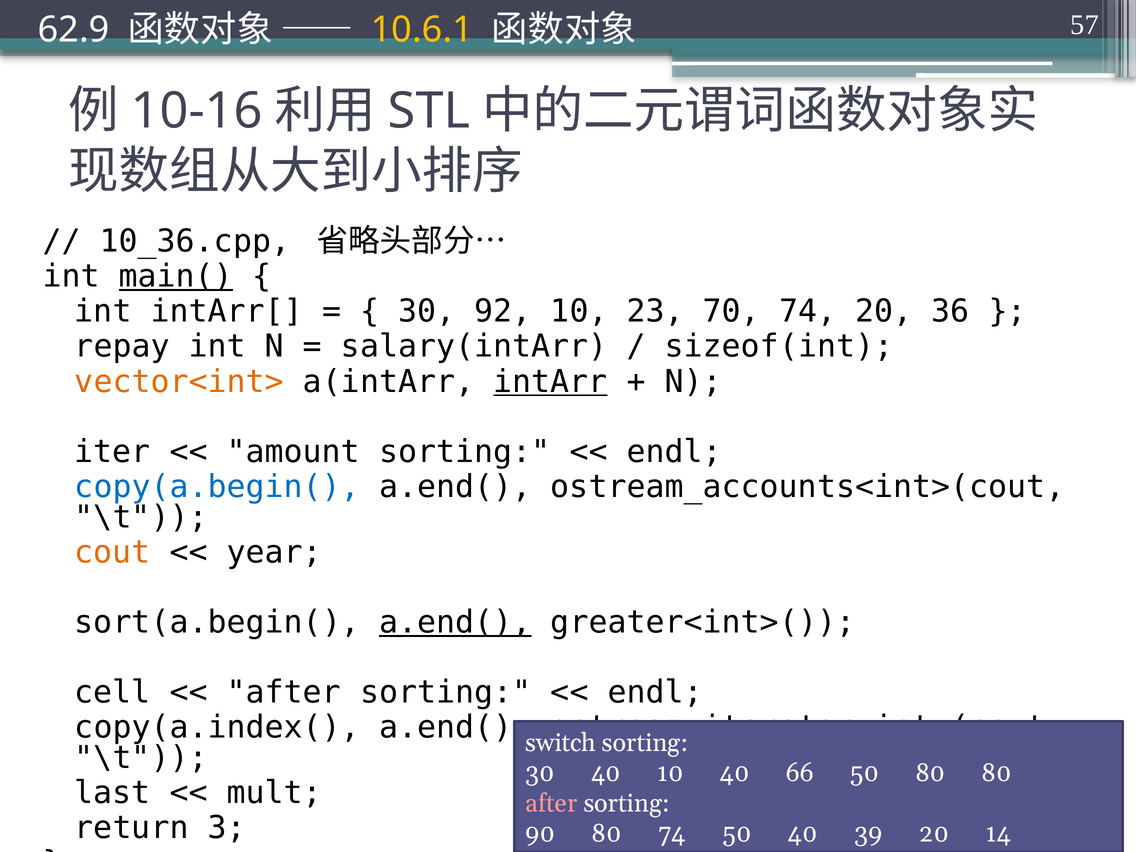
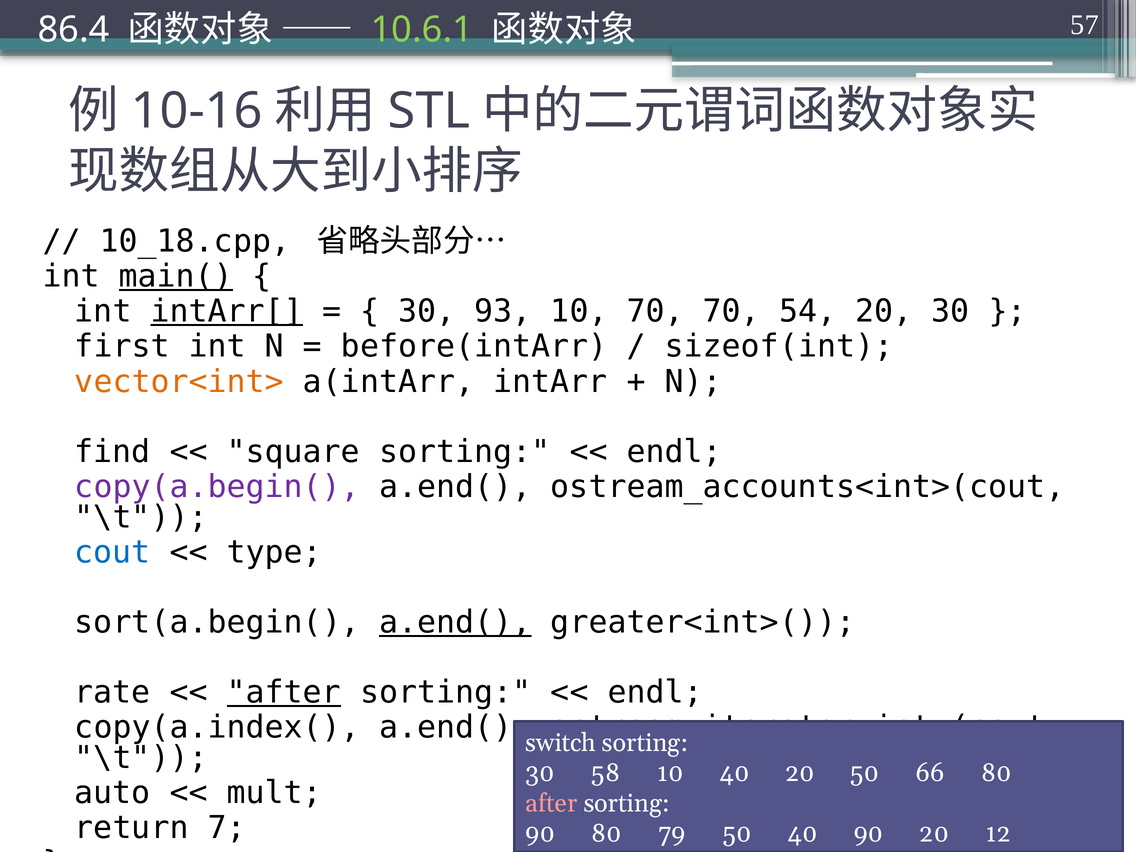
62.9: 62.9 -> 86.4
10.6.1 colour: yellow -> light green
10_36.cpp: 10_36.cpp -> 10_18.cpp
intArr[ underline: none -> present
92: 92 -> 93
10 23: 23 -> 70
70 74: 74 -> 54
20 36: 36 -> 30
repay: repay -> first
salary(intArr: salary(intArr -> before(intArr
intArr underline: present -> none
iter: iter -> find
amount: amount -> square
copy(a.begin( colour: blue -> purple
cout colour: orange -> blue
year: year -> type
cell: cell -> rate
after at (284, 692) underline: none -> present
30 40: 40 -> 58
40 66: 66 -> 20
50 80: 80 -> 66
last: last -> auto
3: 3 -> 7
80 74: 74 -> 79
40 39: 39 -> 90
14: 14 -> 12
